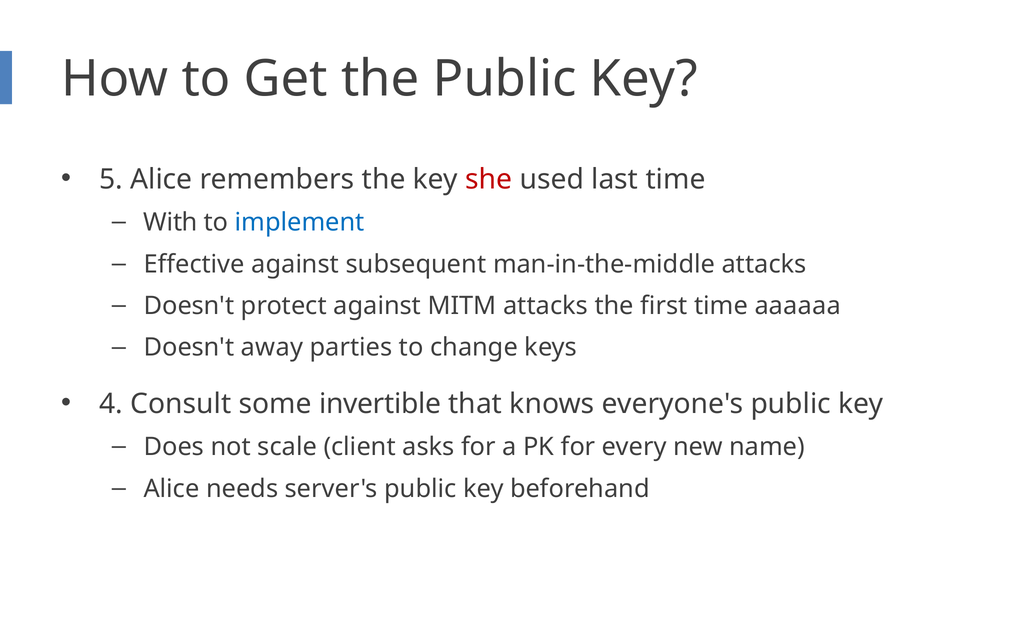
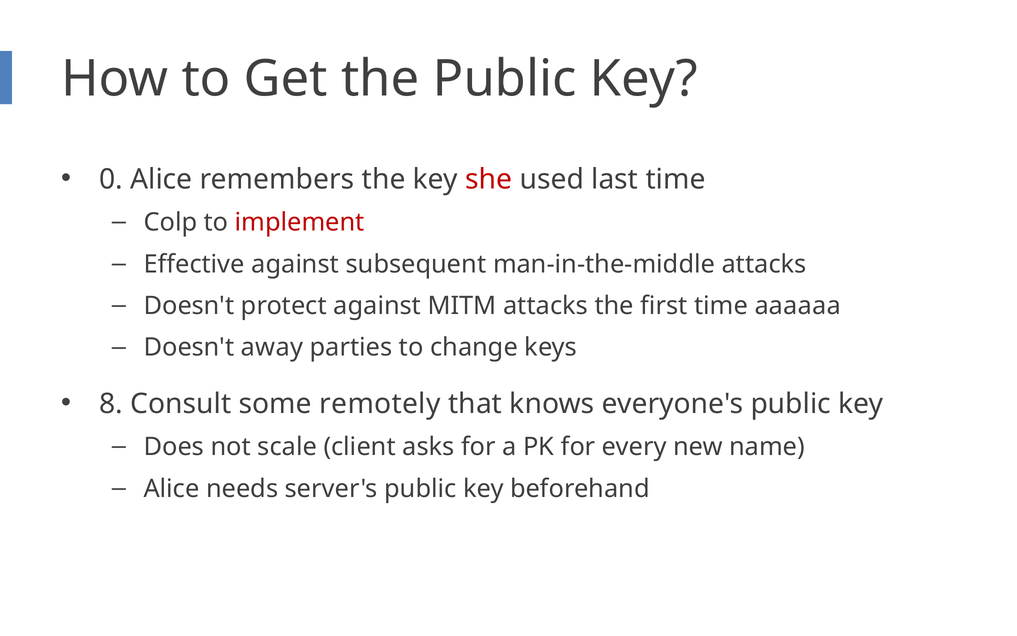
5: 5 -> 0
With: With -> Colp
implement colour: blue -> red
4: 4 -> 8
invertible: invertible -> remotely
